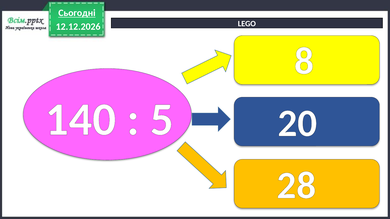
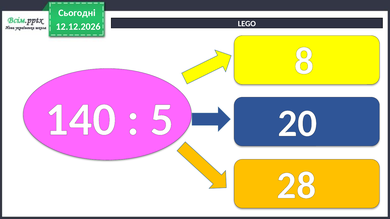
Сьогодні underline: present -> none
